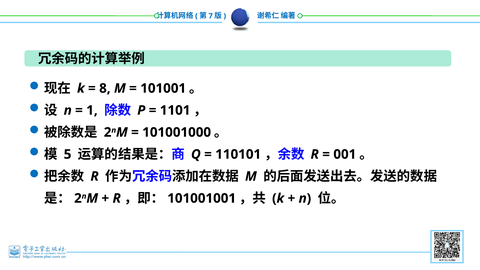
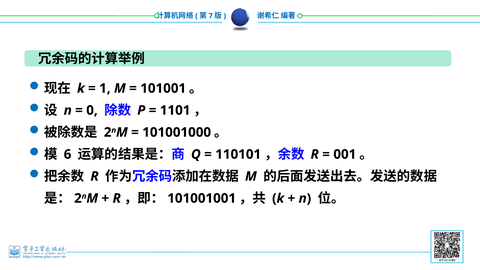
8: 8 -> 1
1: 1 -> 0
5: 5 -> 6
